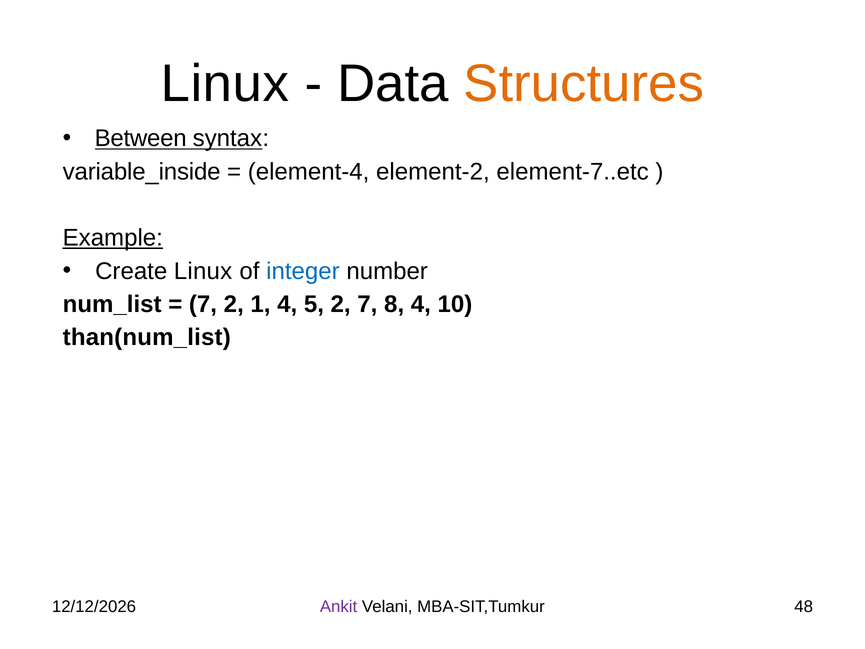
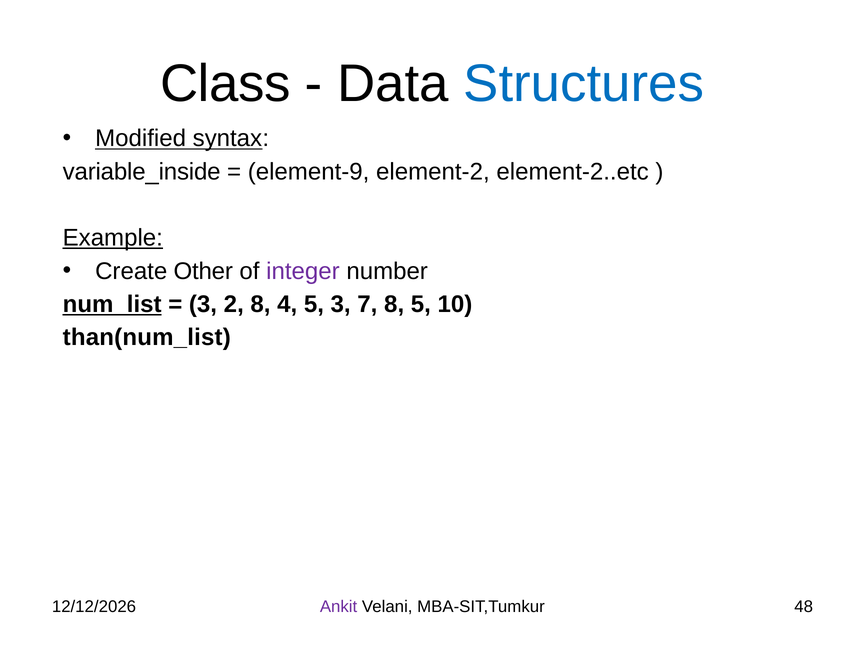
Linux at (225, 84): Linux -> Class
Structures colour: orange -> blue
Between: Between -> Modified
element-4: element-4 -> element-9
element-7..etc: element-7..etc -> element-2..etc
Create Linux: Linux -> Other
integer colour: blue -> purple
num_list underline: none -> present
7 at (203, 304): 7 -> 3
2 1: 1 -> 8
5 2: 2 -> 3
8 4: 4 -> 5
